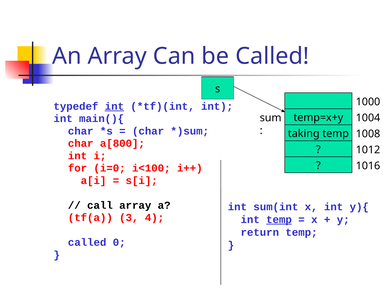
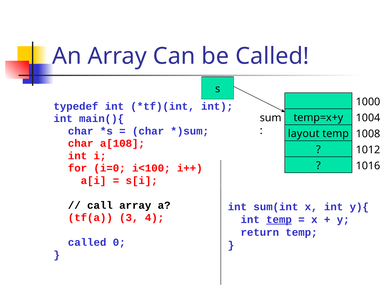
int at (114, 106) underline: present -> none
taking: taking -> layout
a[800: a[800 -> a[108
